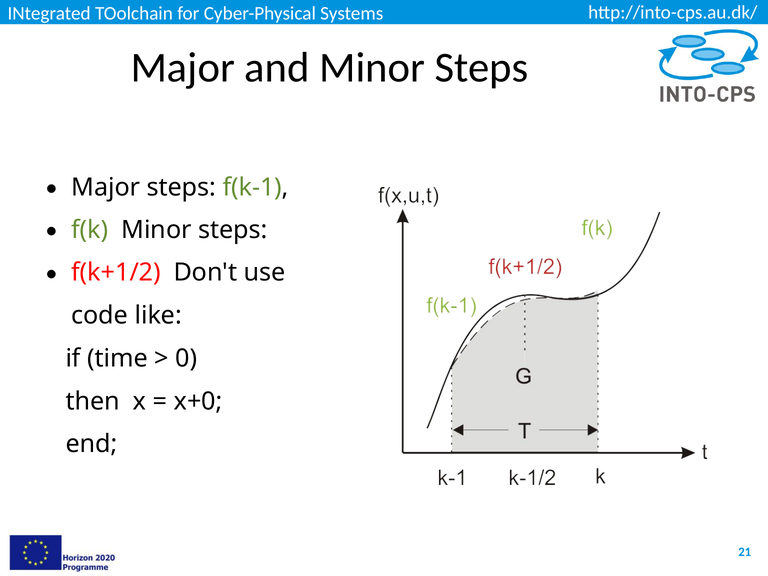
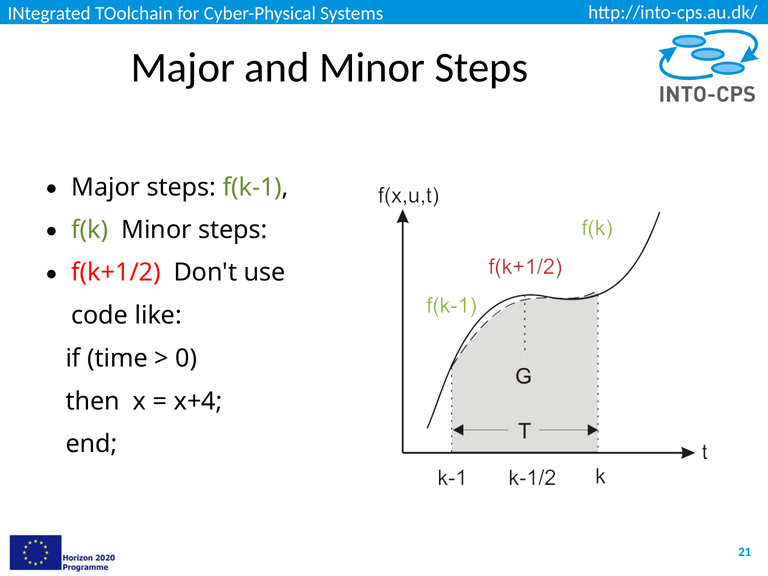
x+0: x+0 -> x+4
